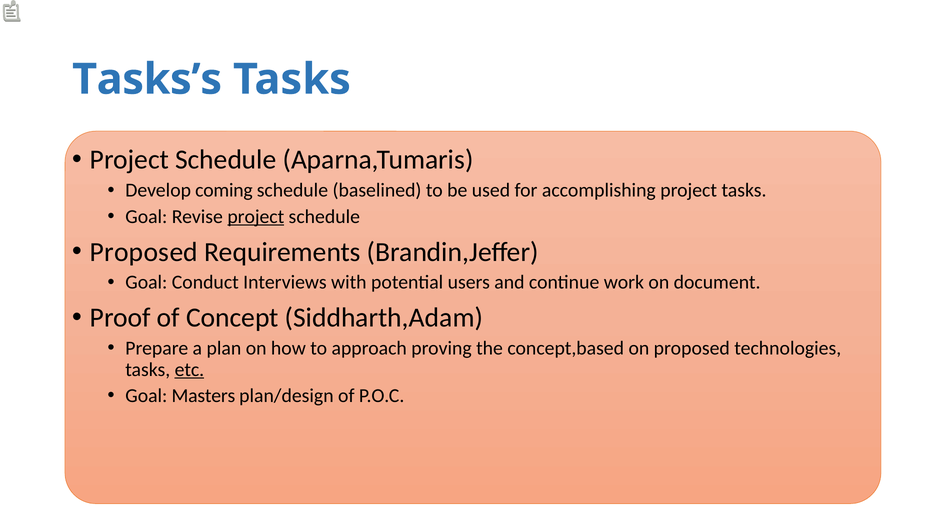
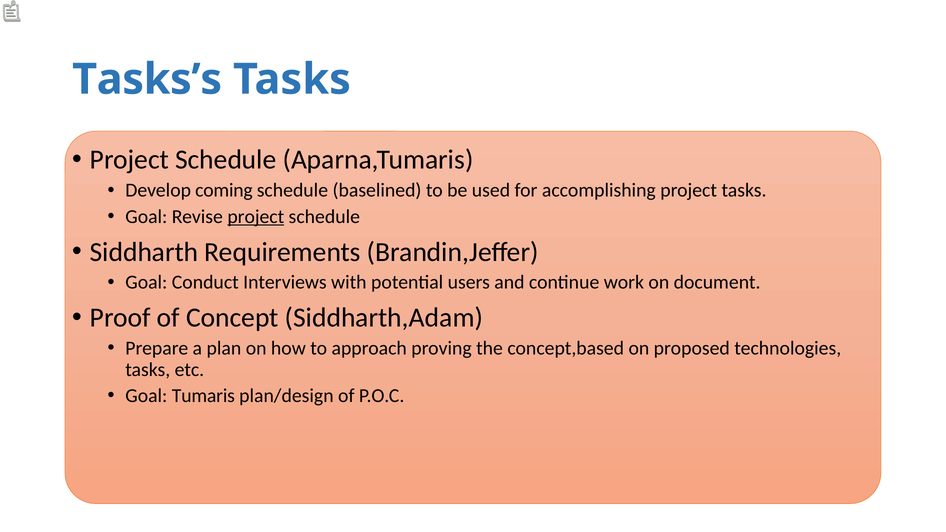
Proposed at (144, 252): Proposed -> Siddharth
etc underline: present -> none
Masters: Masters -> Tumaris
